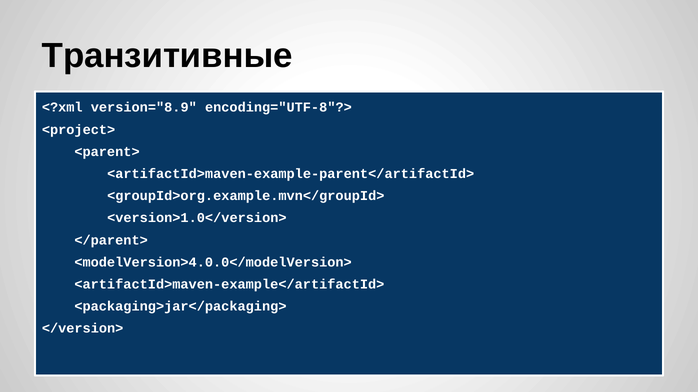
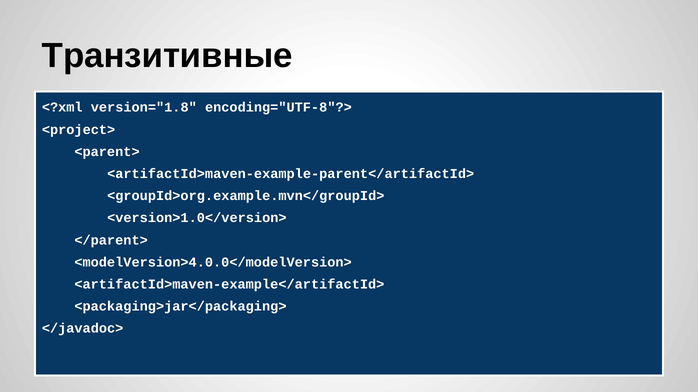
version="8.9: version="8.9 -> version="1.8
</version>: </version> -> </javadoc>
